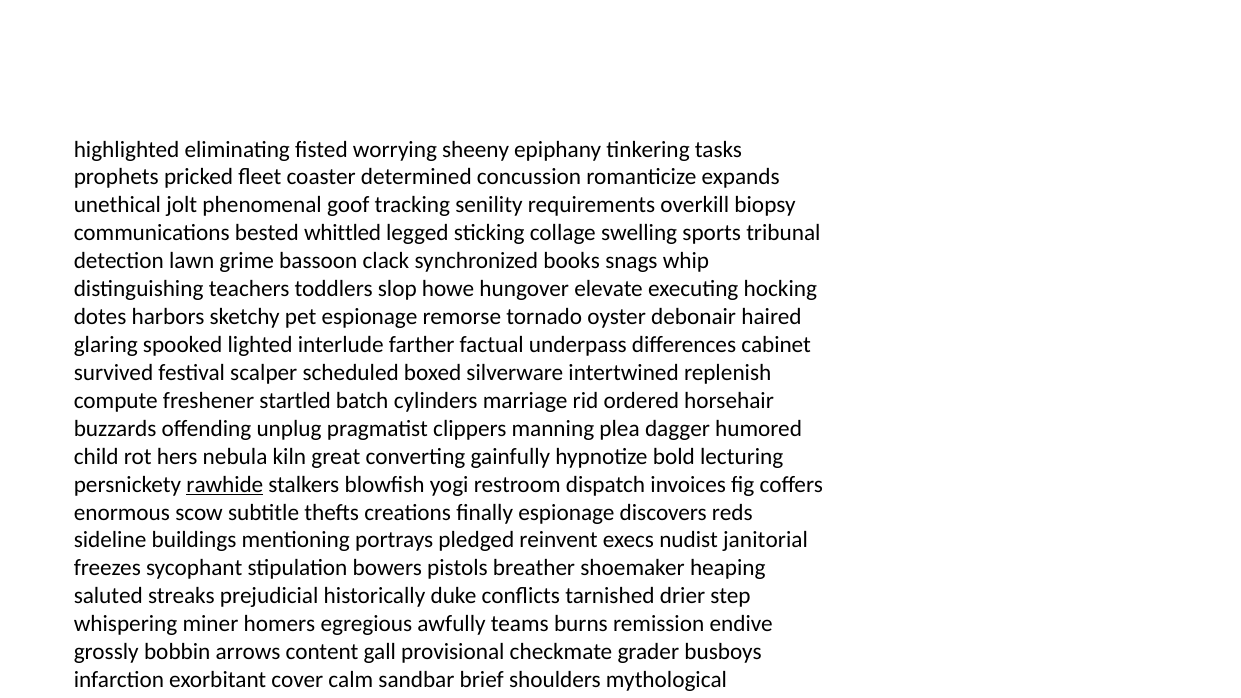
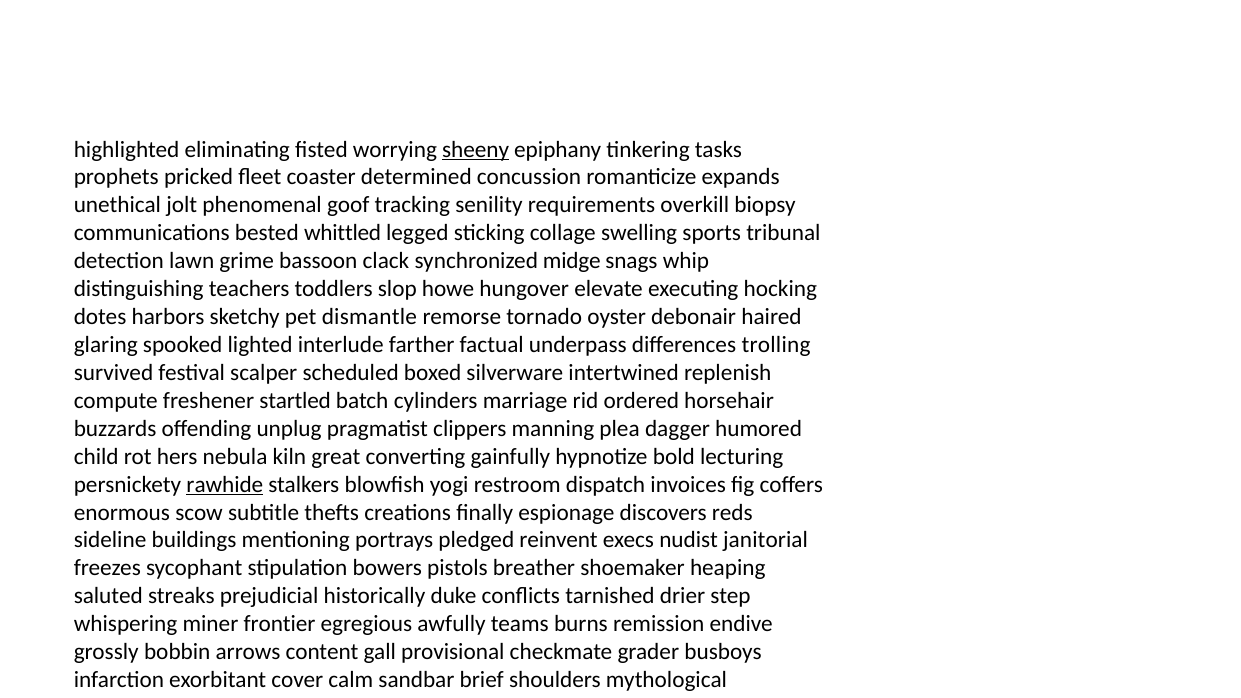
sheeny underline: none -> present
books: books -> midge
pet espionage: espionage -> dismantle
differences cabinet: cabinet -> trolling
homers: homers -> frontier
